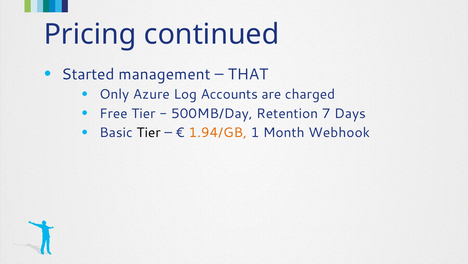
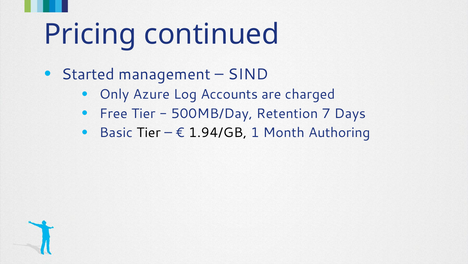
THAT: THAT -> SIND
1.94/GB colour: orange -> black
Webhook: Webhook -> Authoring
